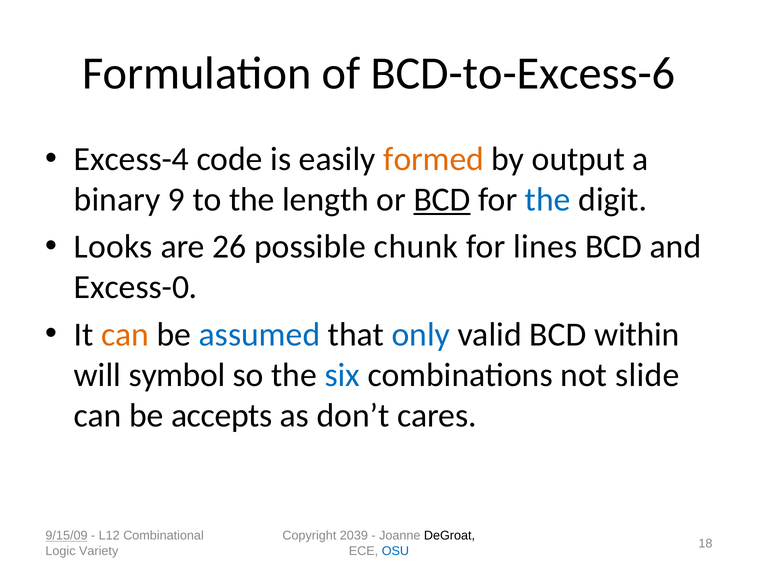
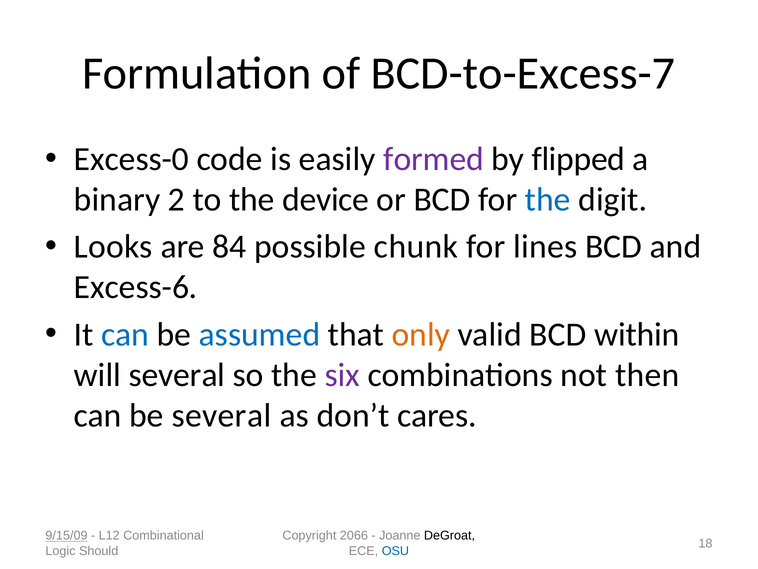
BCD-to-Excess-6: BCD-to-Excess-6 -> BCD-to-Excess-7
Excess-4: Excess-4 -> Excess-0
formed colour: orange -> purple
output: output -> flipped
9: 9 -> 2
length: length -> device
BCD at (442, 199) underline: present -> none
26: 26 -> 84
Excess-0: Excess-0 -> Excess-6
can at (125, 334) colour: orange -> blue
only colour: blue -> orange
will symbol: symbol -> several
six colour: blue -> purple
slide: slide -> then
be accepts: accepts -> several
2039: 2039 -> 2066
Variety: Variety -> Should
